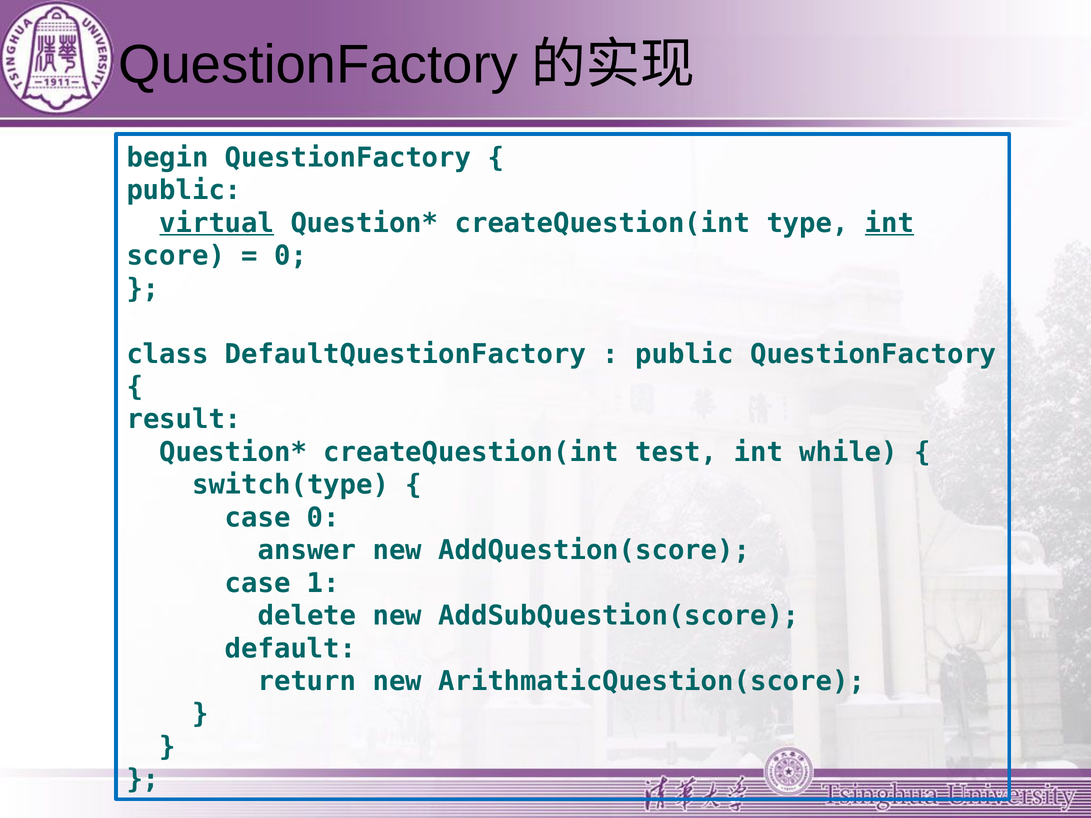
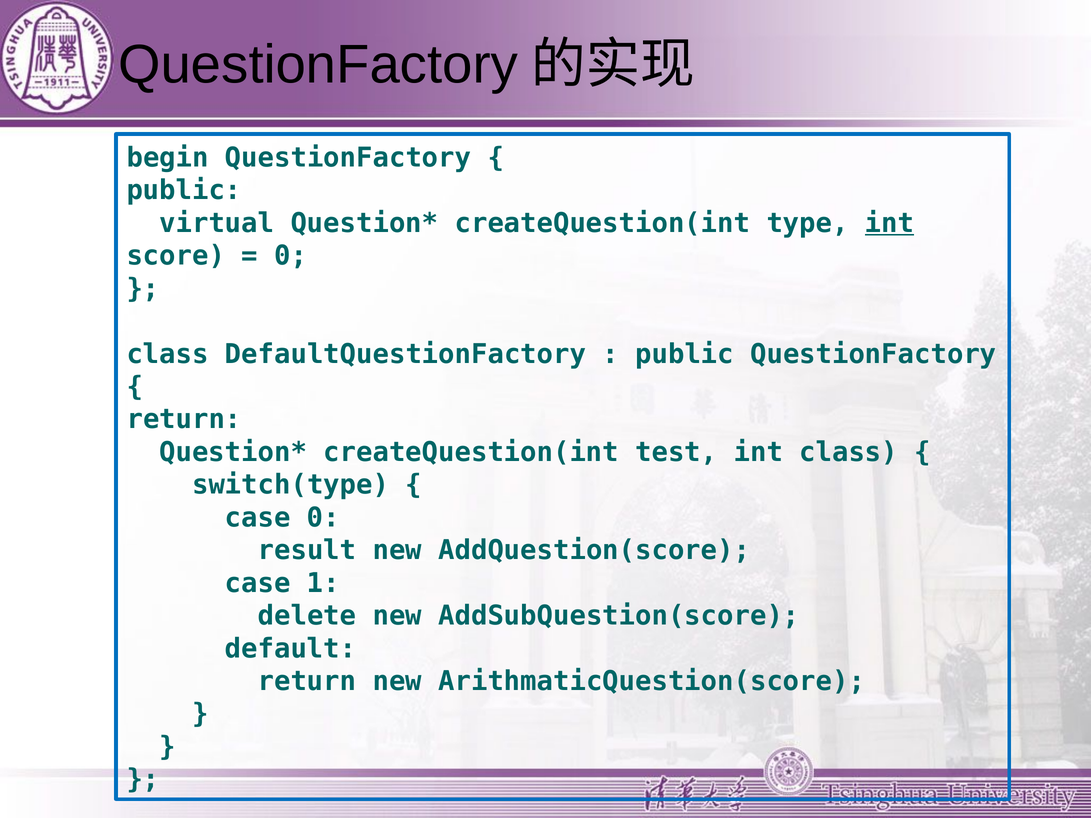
virtual underline: present -> none
result at (184, 420): result -> return
int while: while -> class
answer: answer -> result
